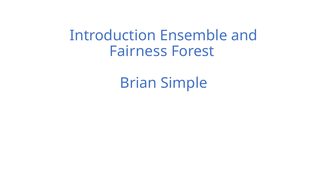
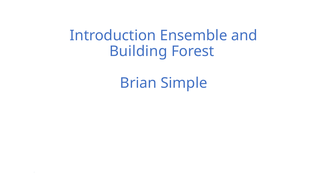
Fairness: Fairness -> Building
